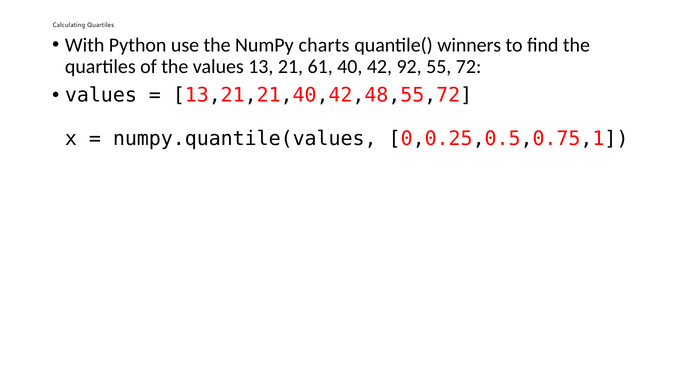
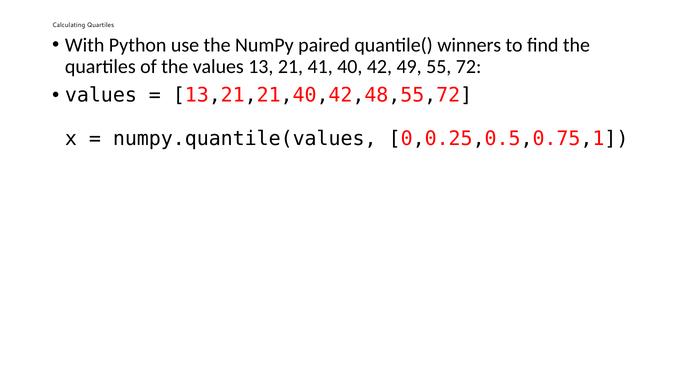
charts: charts -> paired
61: 61 -> 41
92: 92 -> 49
